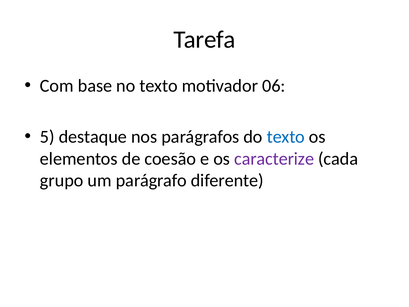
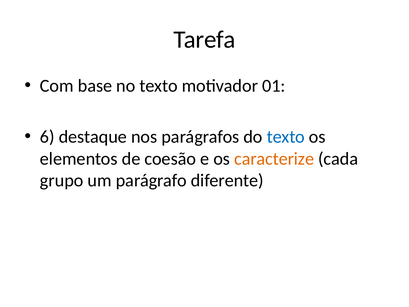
06: 06 -> 01
5: 5 -> 6
caracterize colour: purple -> orange
